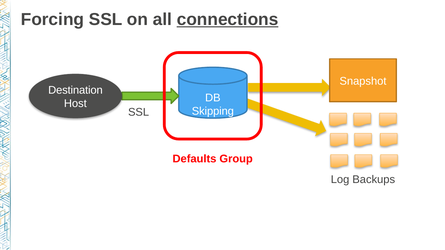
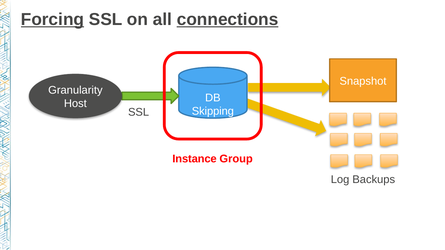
Forcing underline: none -> present
Destination: Destination -> Granularity
Defaults: Defaults -> Instance
